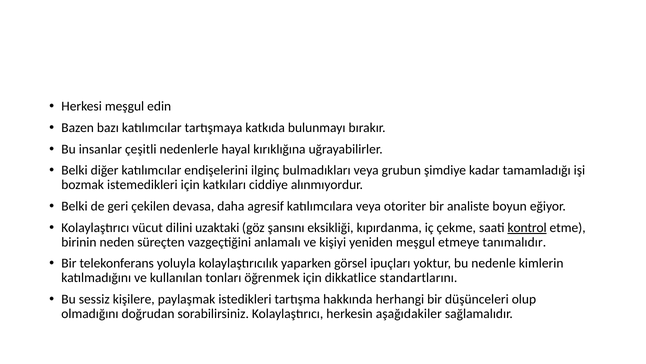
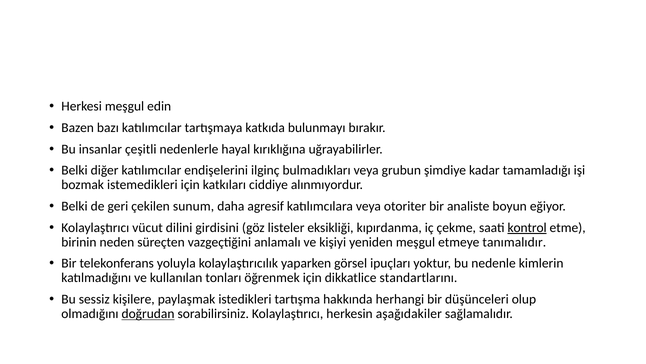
devasa: devasa -> sunum
uzaktaki: uzaktaki -> girdisini
şansını: şansını -> listeler
doğrudan underline: none -> present
